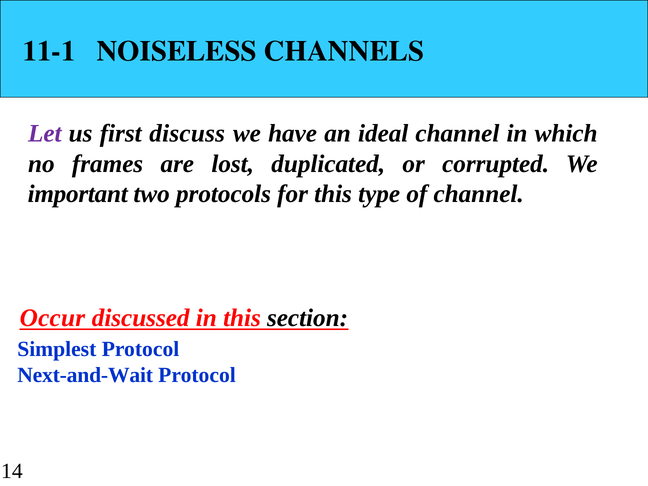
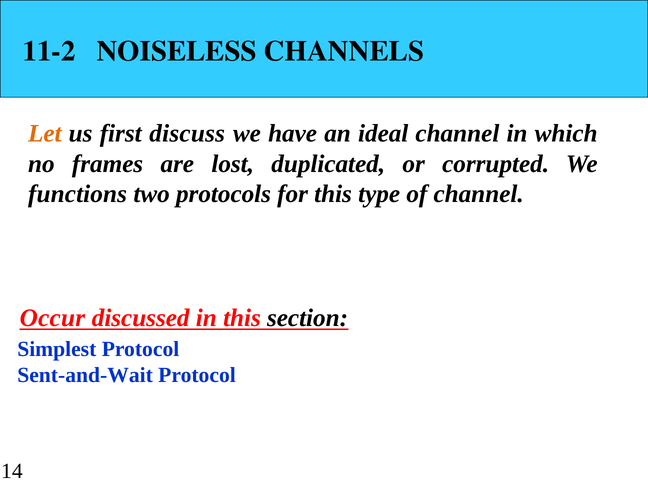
11-1: 11-1 -> 11-2
Let colour: purple -> orange
important: important -> functions
Next-and-Wait: Next-and-Wait -> Sent-and-Wait
